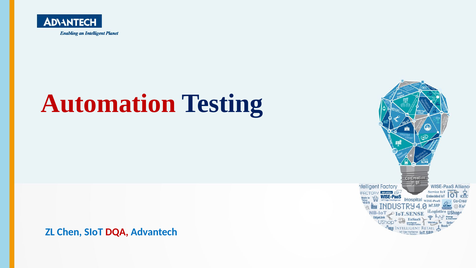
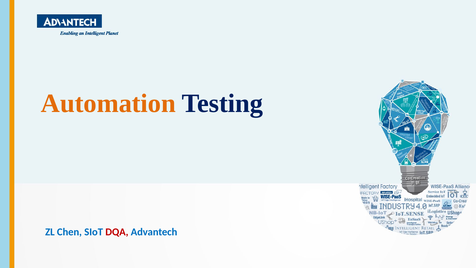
Automation colour: red -> orange
